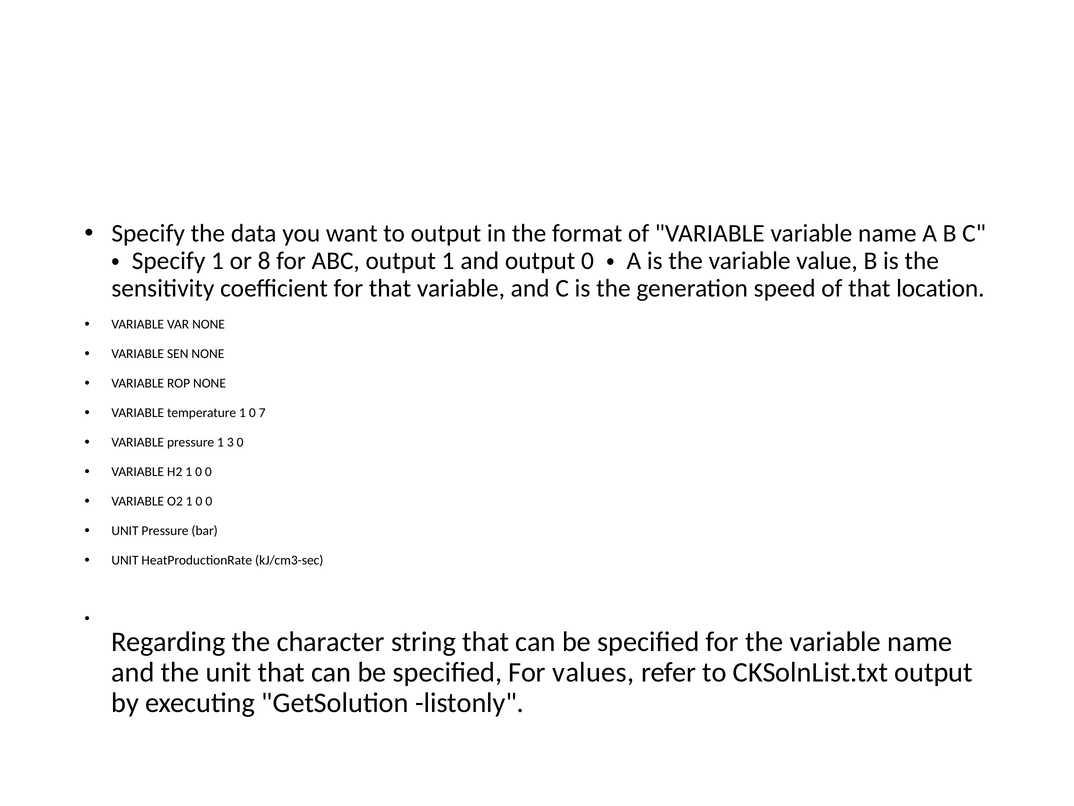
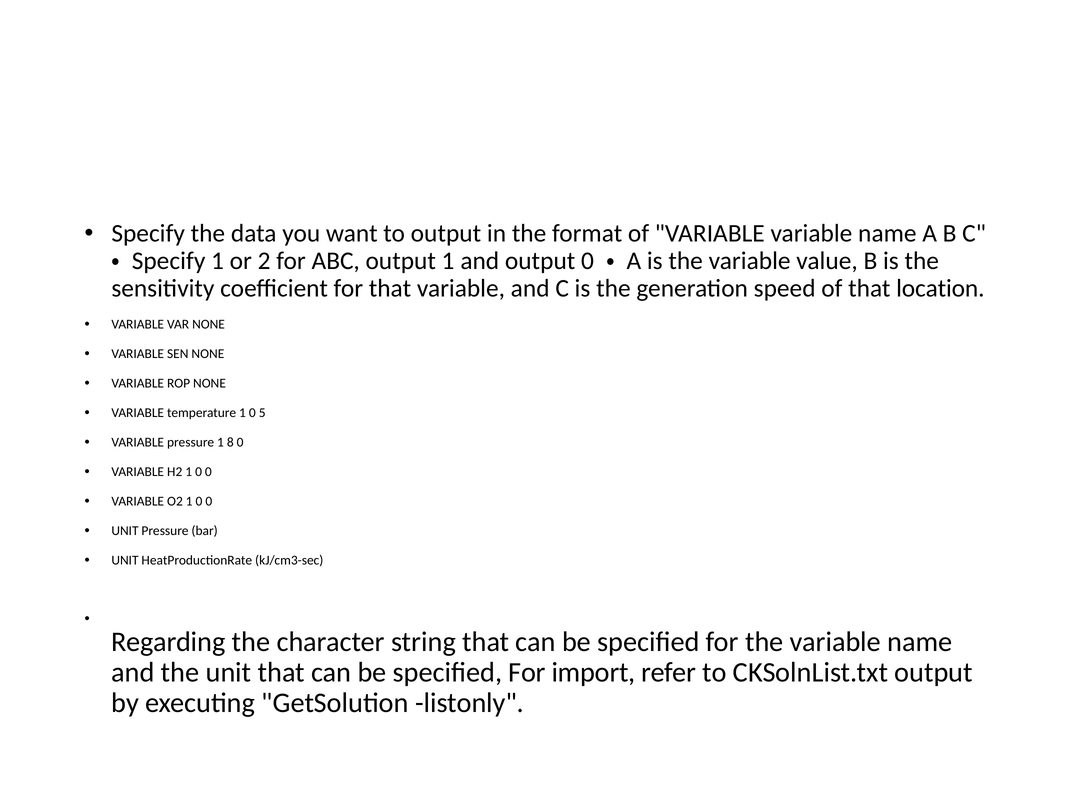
8: 8 -> 2
7: 7 -> 5
3: 3 -> 8
values: values -> import
